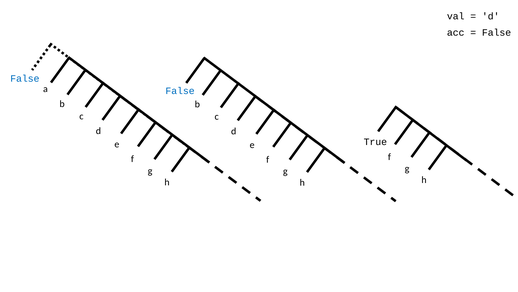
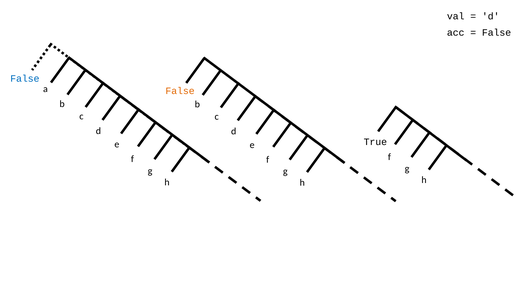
False at (180, 91) colour: blue -> orange
